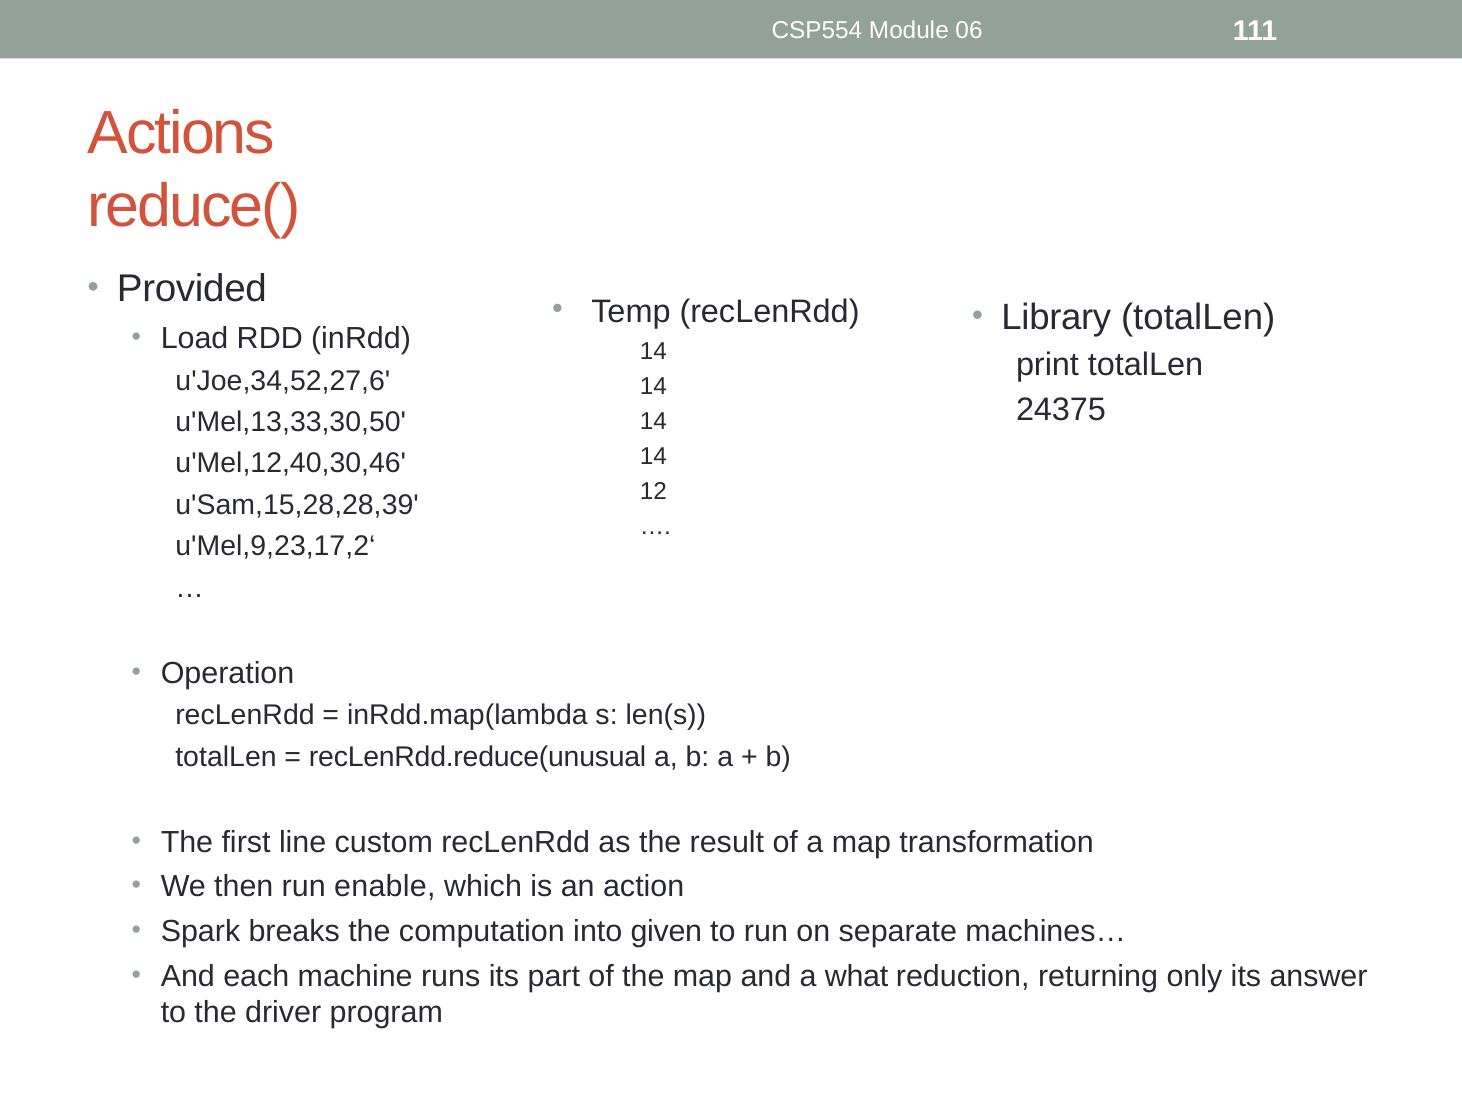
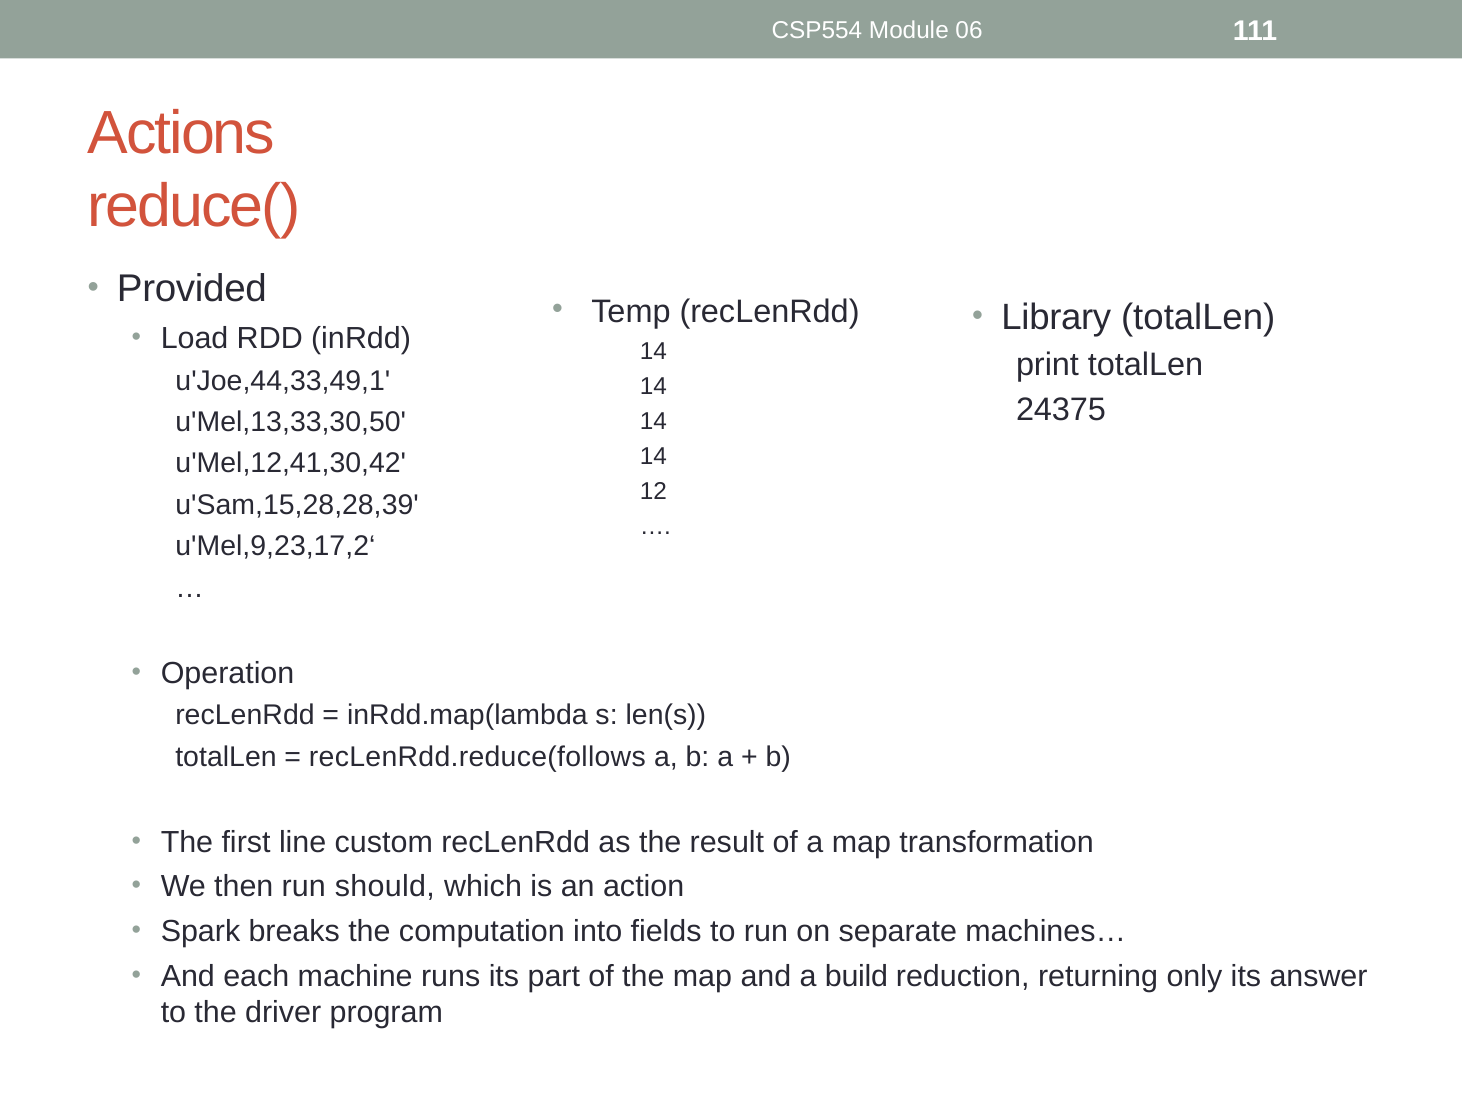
u'Joe,34,52,27,6: u'Joe,34,52,27,6 -> u'Joe,44,33,49,1
u'Mel,12,40,30,46: u'Mel,12,40,30,46 -> u'Mel,12,41,30,42
recLenRdd.reduce(unusual: recLenRdd.reduce(unusual -> recLenRdd.reduce(follows
enable: enable -> should
given: given -> fields
what: what -> build
